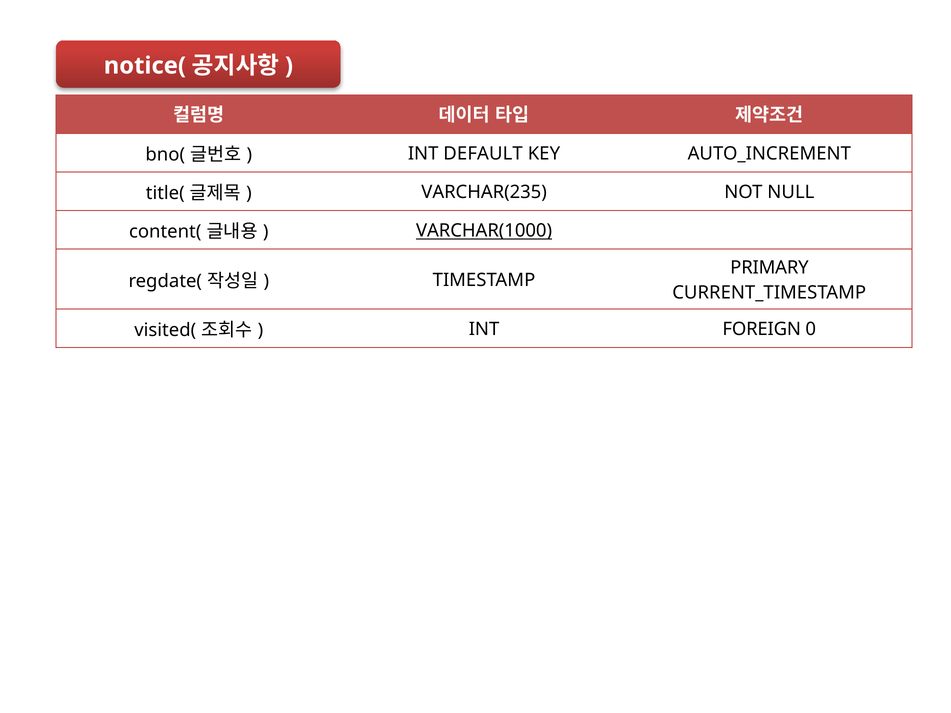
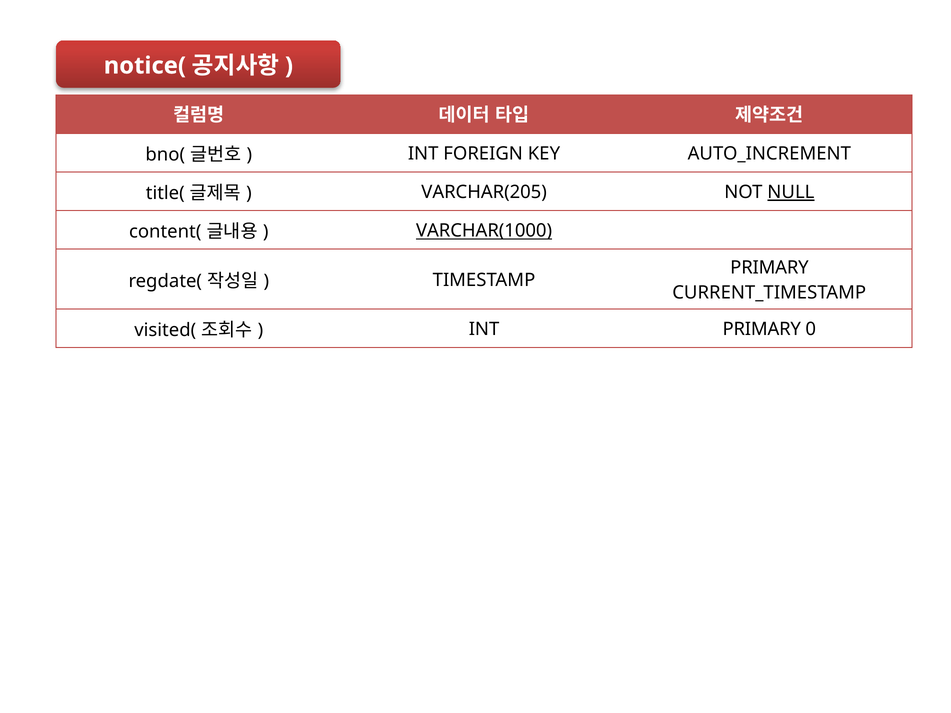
DEFAULT: DEFAULT -> FOREIGN
VARCHAR(235: VARCHAR(235 -> VARCHAR(205
NULL underline: none -> present
INT FOREIGN: FOREIGN -> PRIMARY
